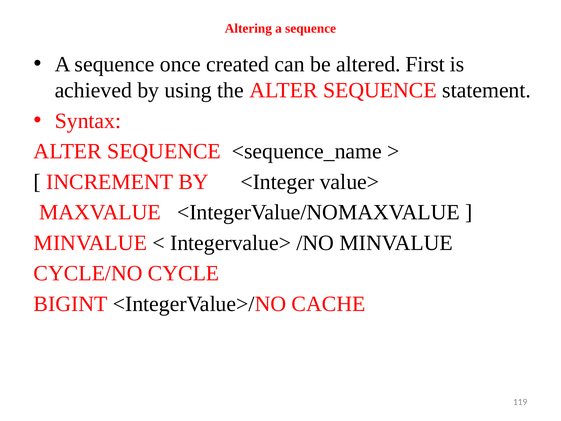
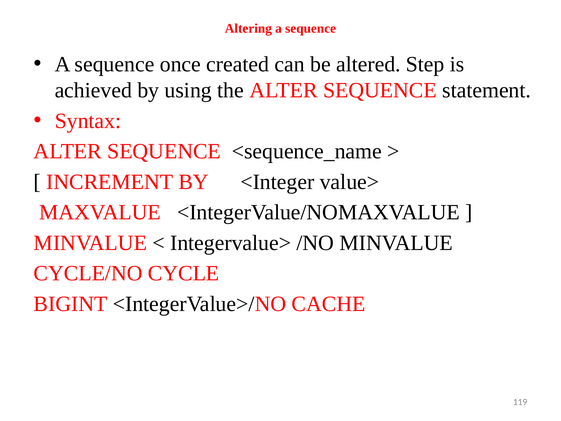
First: First -> Step
